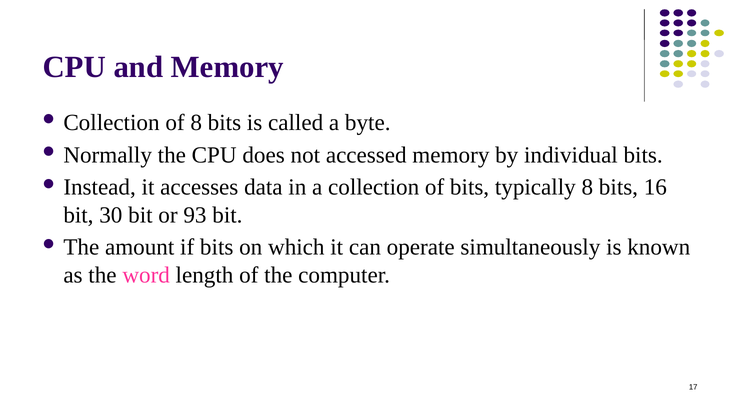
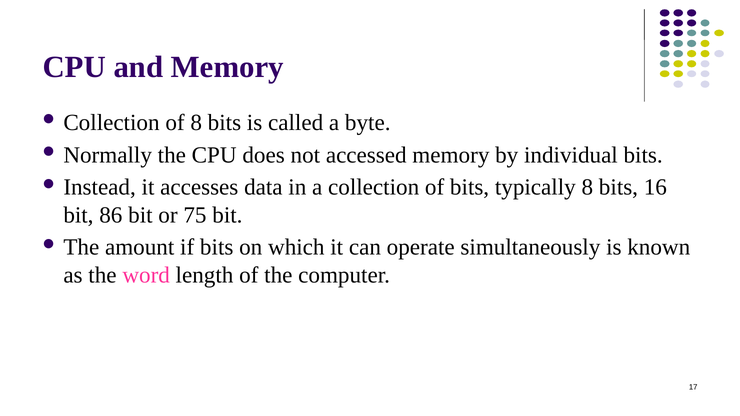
30: 30 -> 86
93: 93 -> 75
